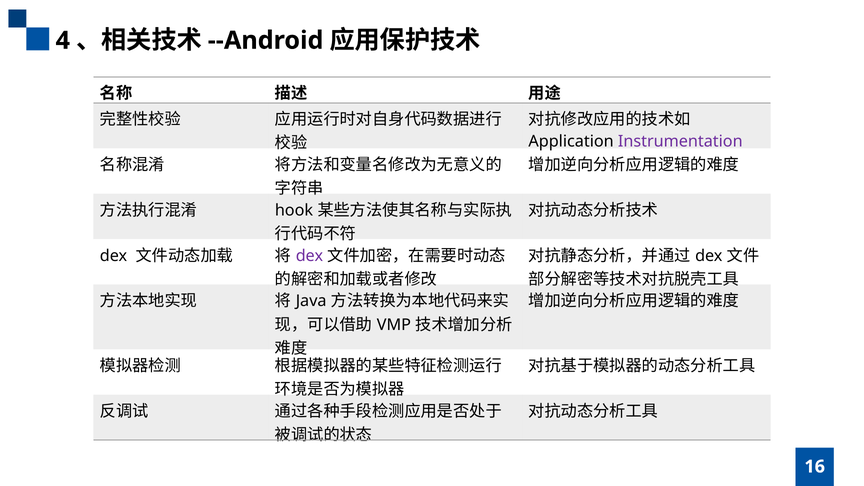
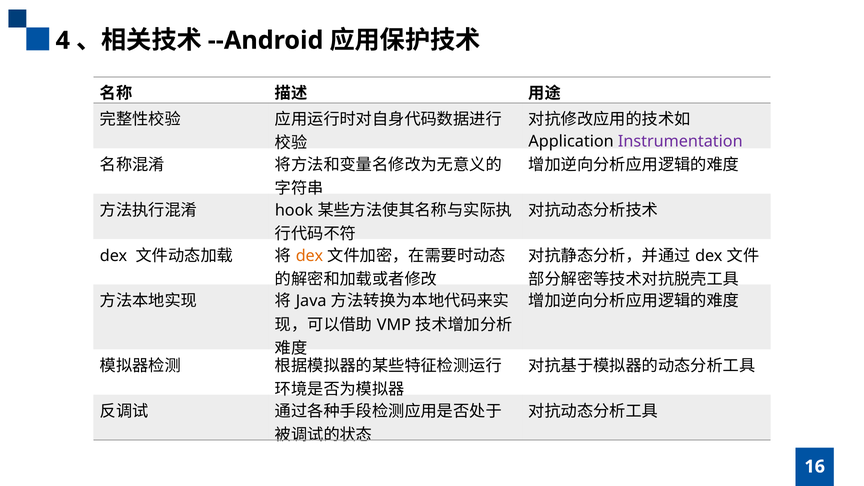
dex at (309, 256) colour: purple -> orange
